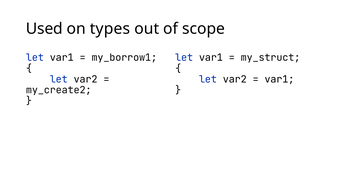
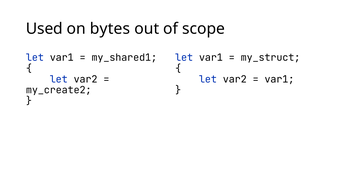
types: types -> bytes
my_borrow1: my_borrow1 -> my_shared1
